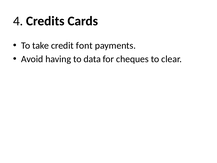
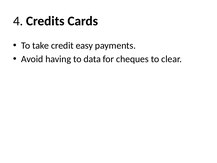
font: font -> easy
